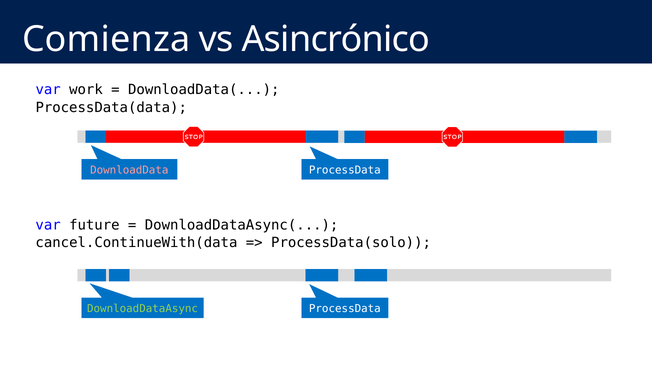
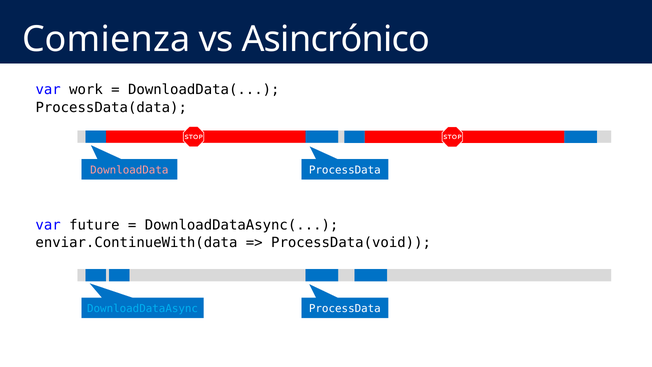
cancel.ContinueWith(data: cancel.ContinueWith(data -> enviar.ContinueWith(data
ProcessData(solo: ProcessData(solo -> ProcessData(void
DownloadDataAsync colour: light green -> light blue
